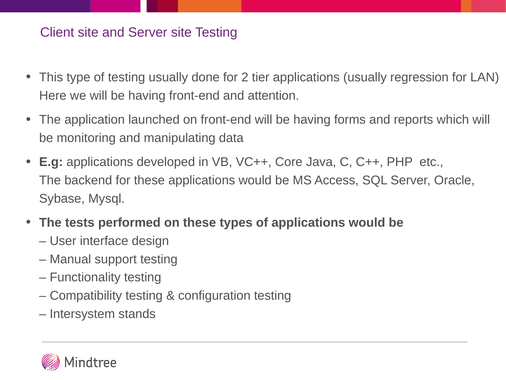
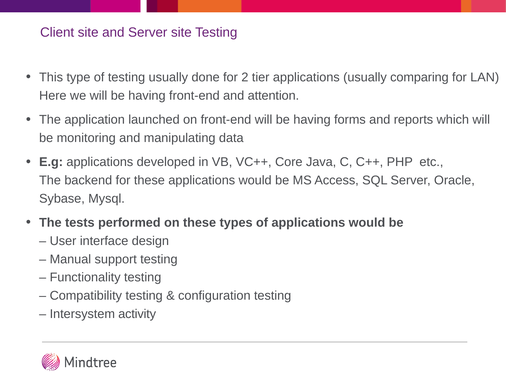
regression: regression -> comparing
stands: stands -> activity
